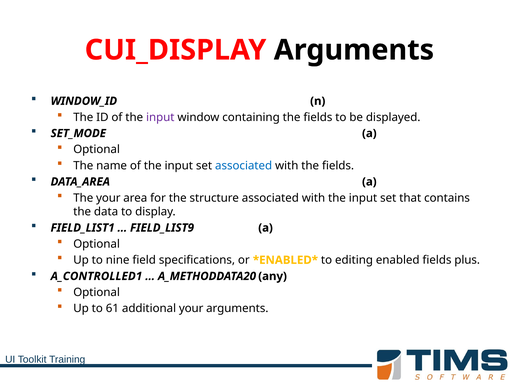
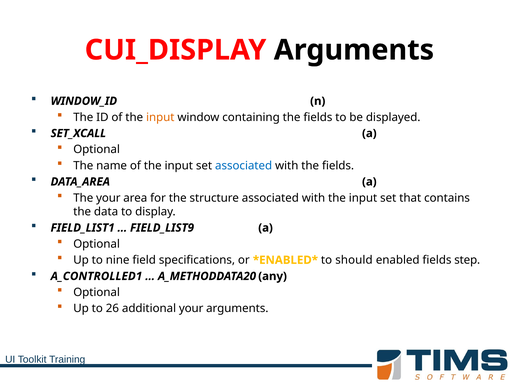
input at (160, 117) colour: purple -> orange
SET_MODE: SET_MODE -> SET_XCALL
editing: editing -> should
plus: plus -> step
61: 61 -> 26
